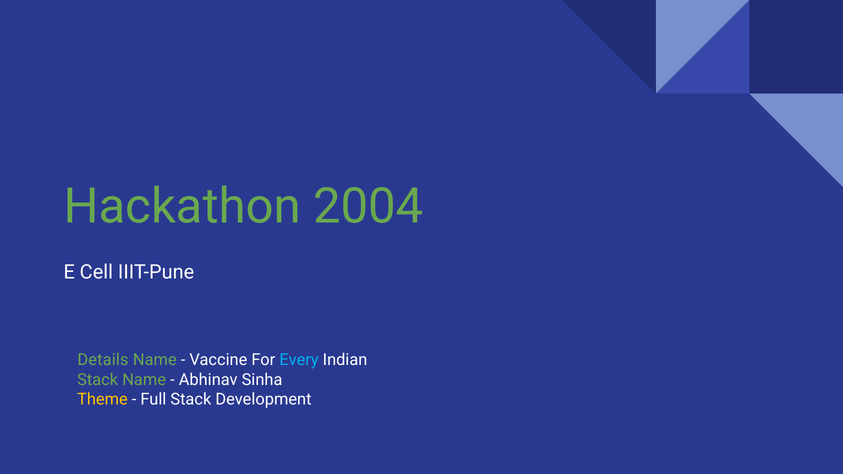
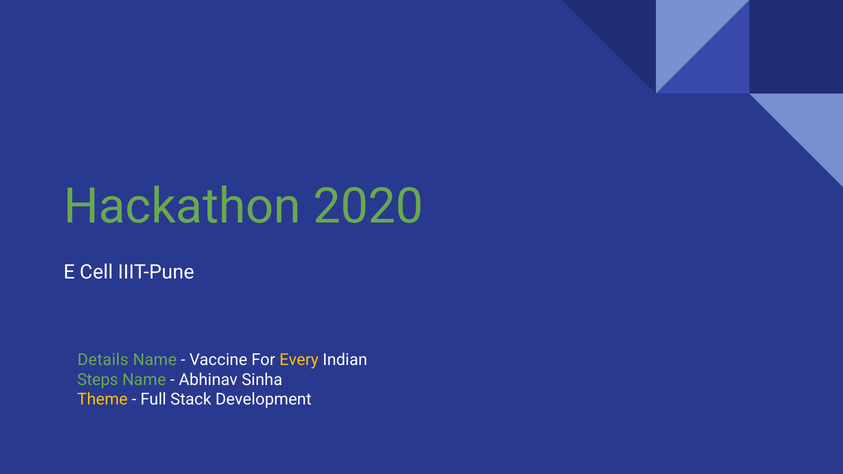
2004: 2004 -> 2020
Every colour: light blue -> yellow
Stack at (98, 380): Stack -> Steps
